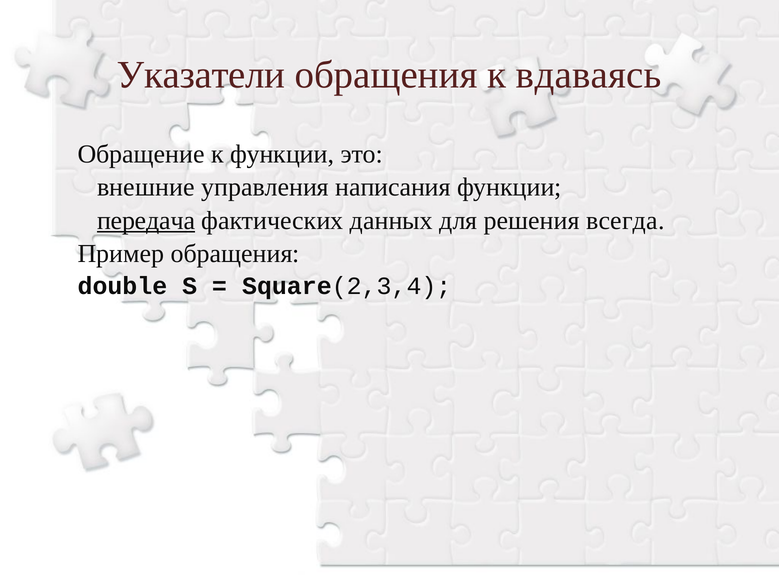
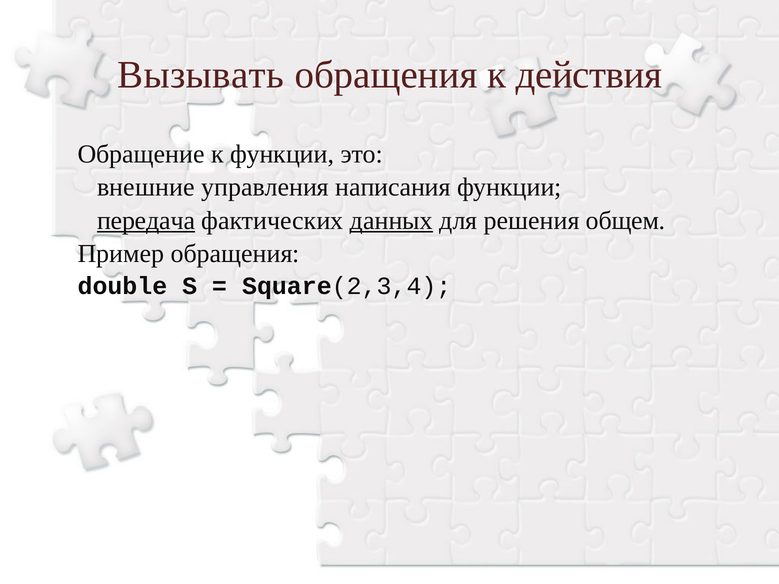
Указатели: Указатели -> Вызывать
вдаваясь: вдаваясь -> действия
данных underline: none -> present
всегда: всегда -> общем
